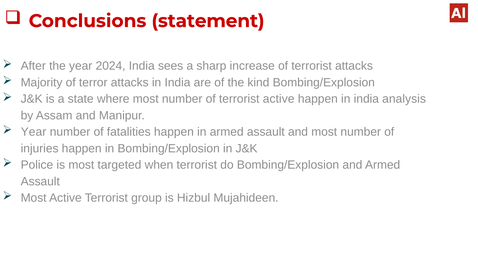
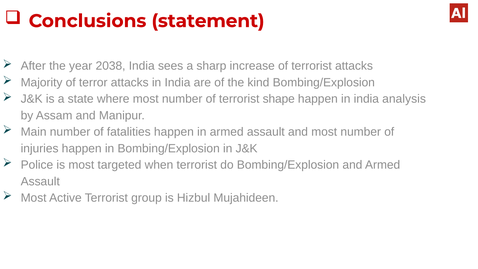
2024: 2024 -> 2038
terrorist active: active -> shape
Year at (34, 132): Year -> Main
